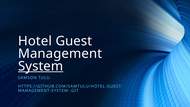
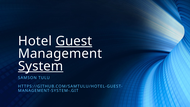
Guest underline: none -> present
